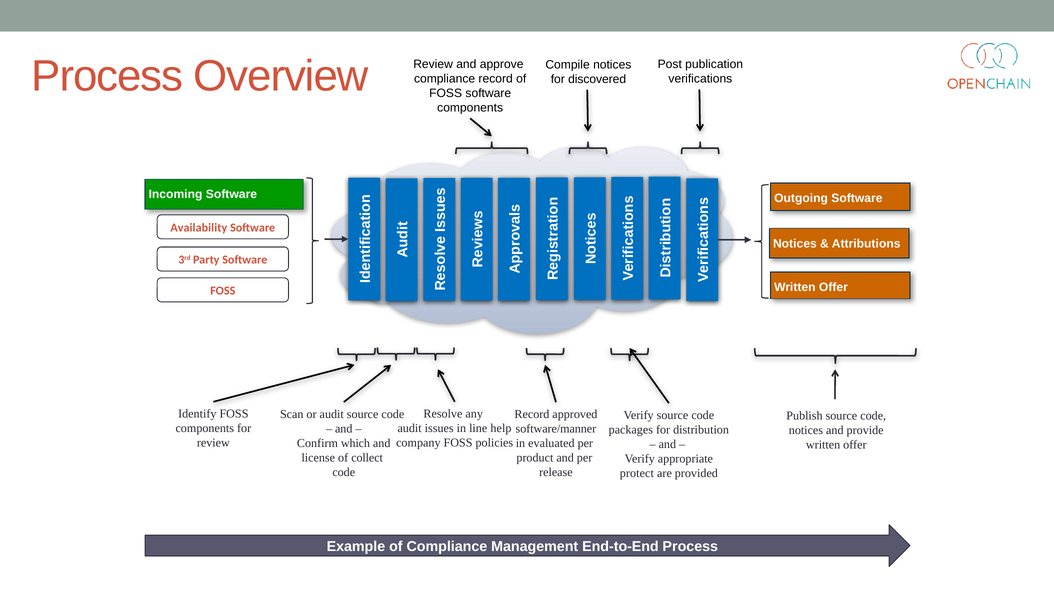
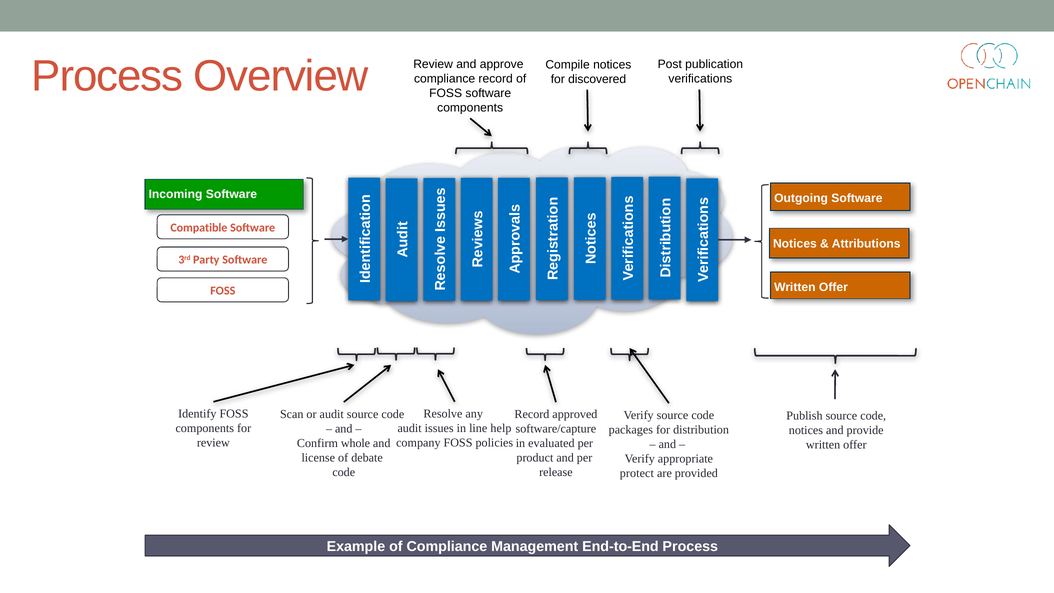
Availability: Availability -> Compatible
software/manner: software/manner -> software/capture
which: which -> whole
collect: collect -> debate
